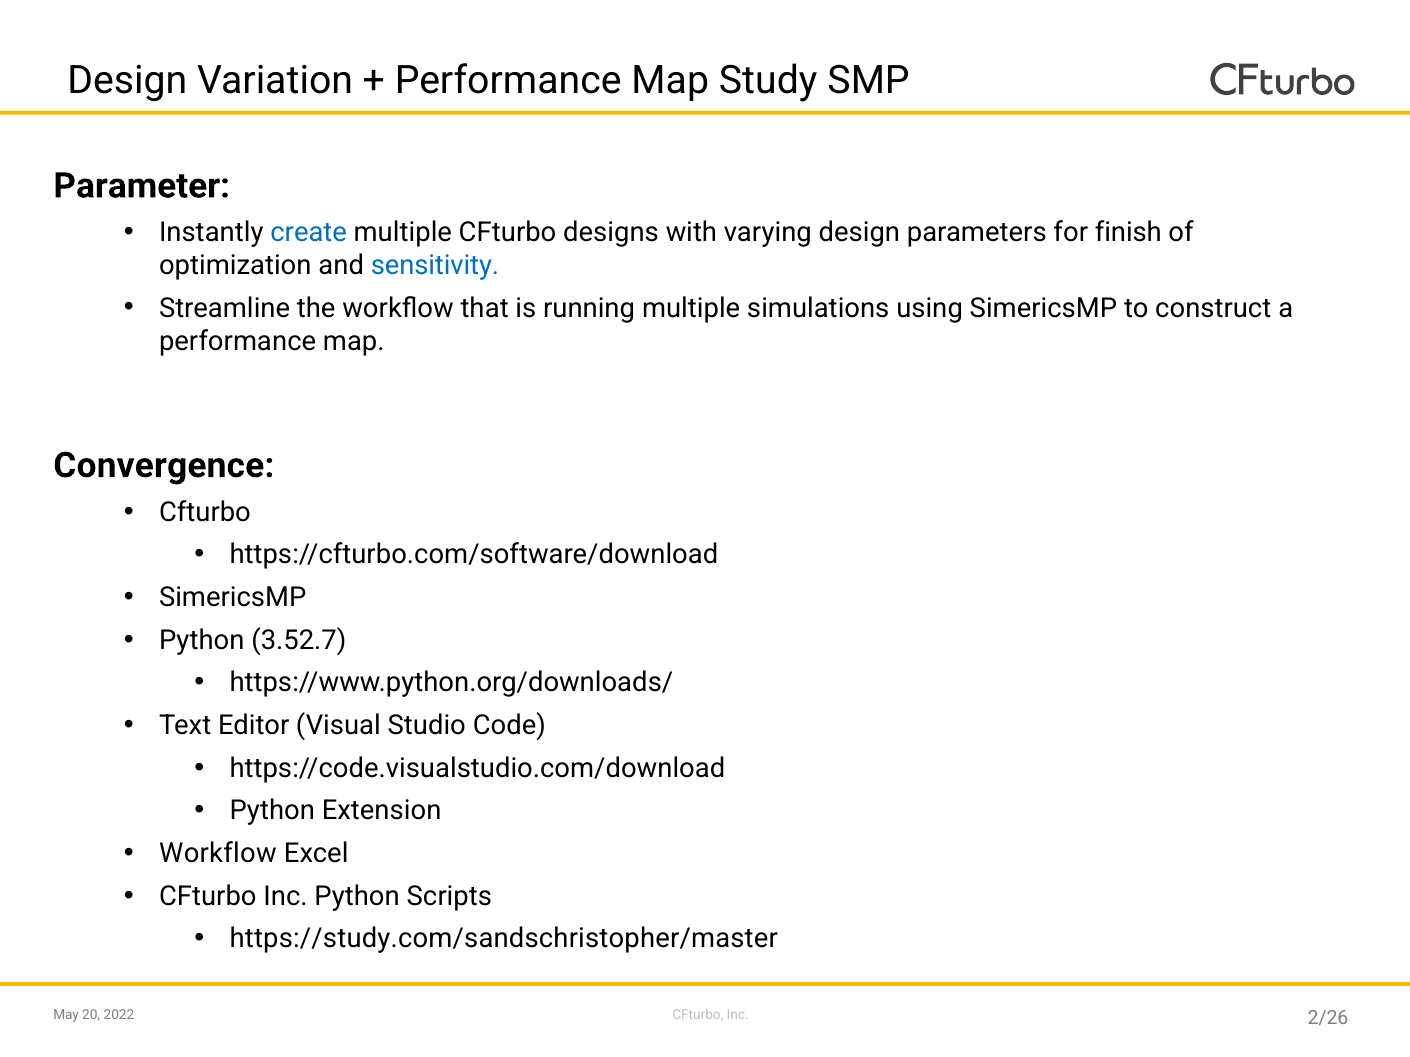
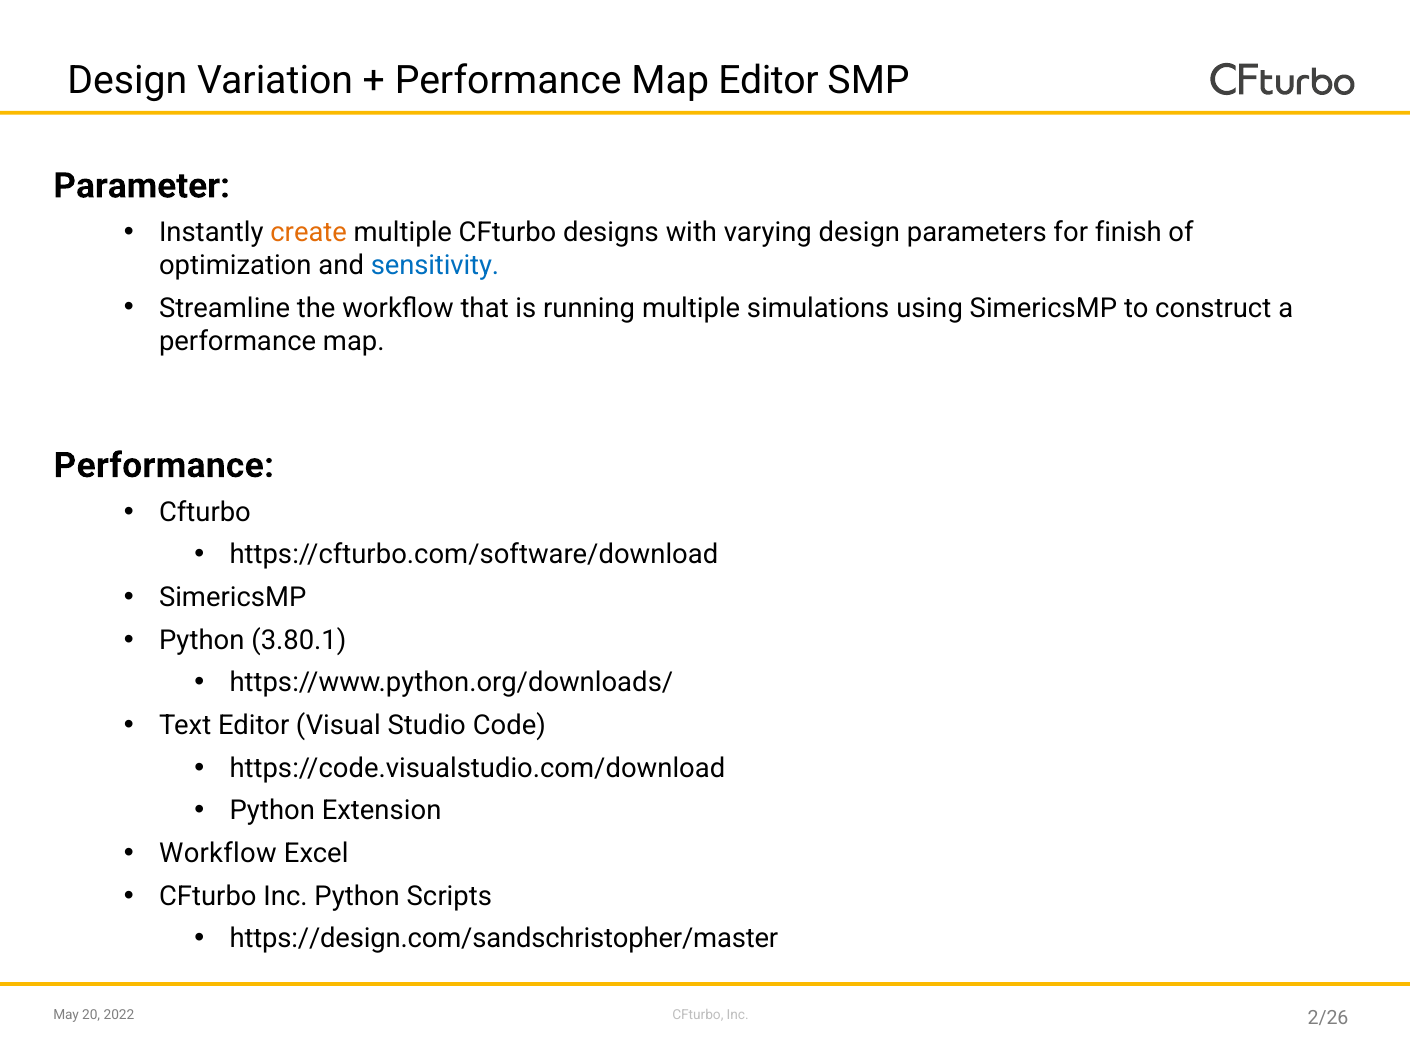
Map Study: Study -> Editor
create colour: blue -> orange
Convergence at (164, 466): Convergence -> Performance
3.52.7: 3.52.7 -> 3.80.1
https://study.com/sandschristopher/master: https://study.com/sandschristopher/master -> https://design.com/sandschristopher/master
